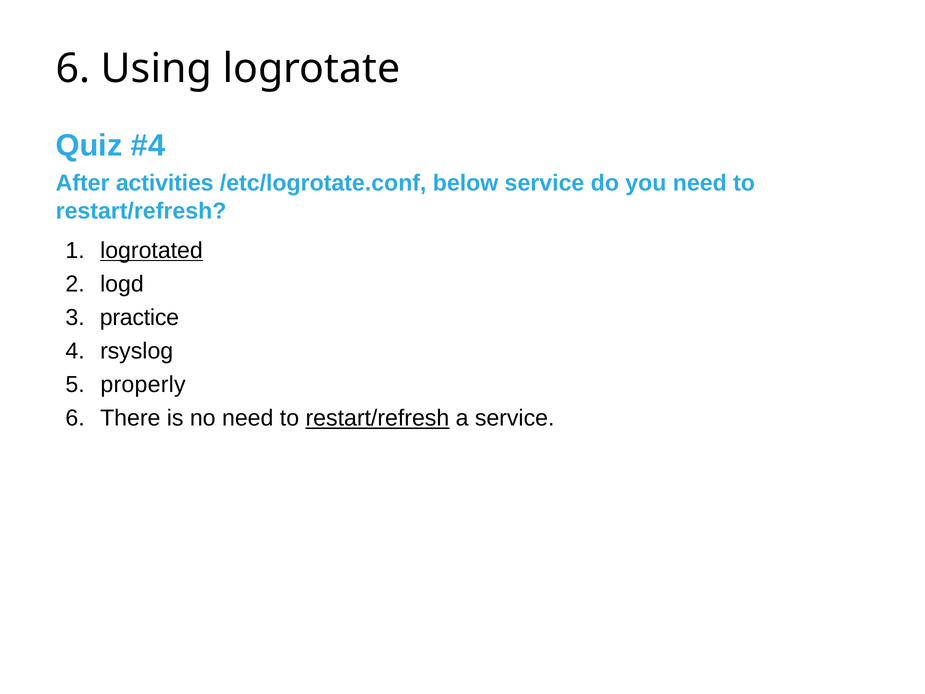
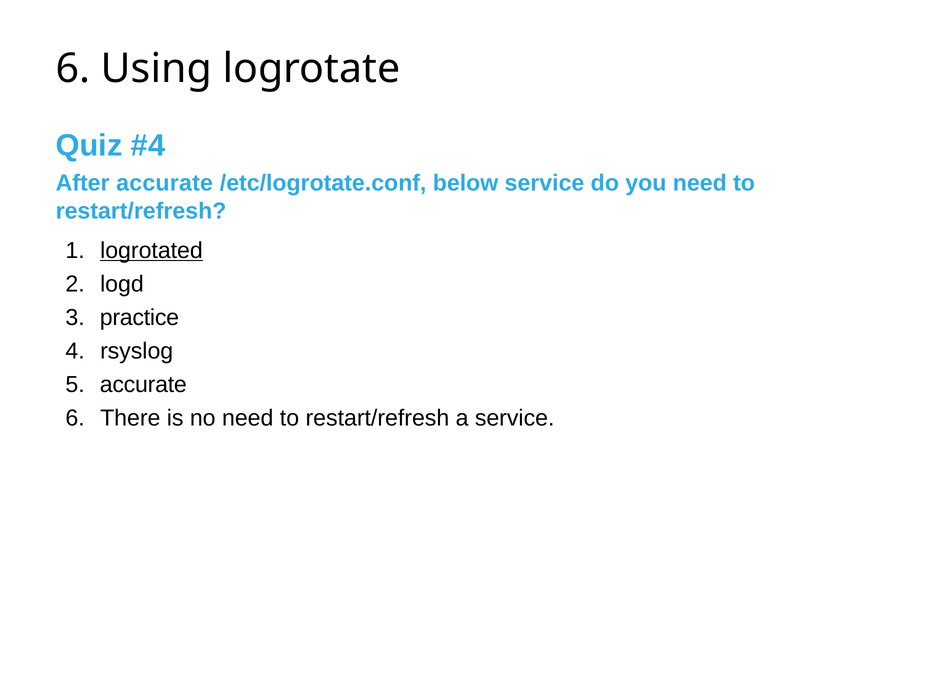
After activities: activities -> accurate
properly at (143, 385): properly -> accurate
restart/refresh at (377, 418) underline: present -> none
